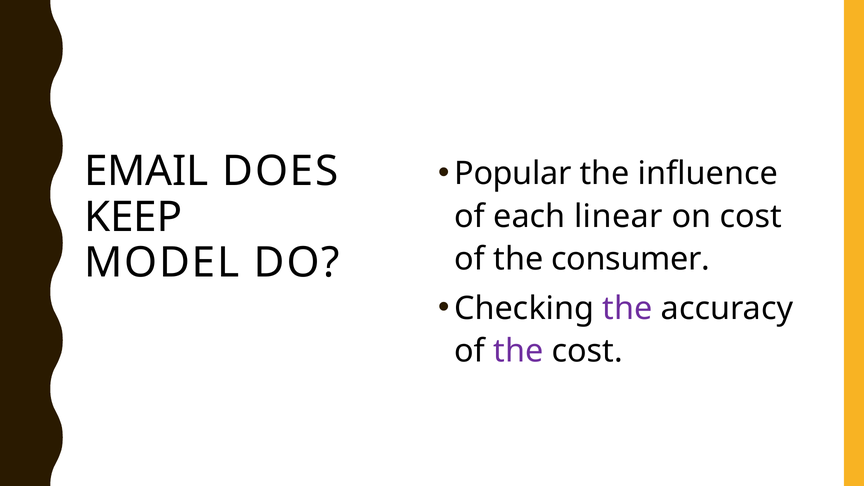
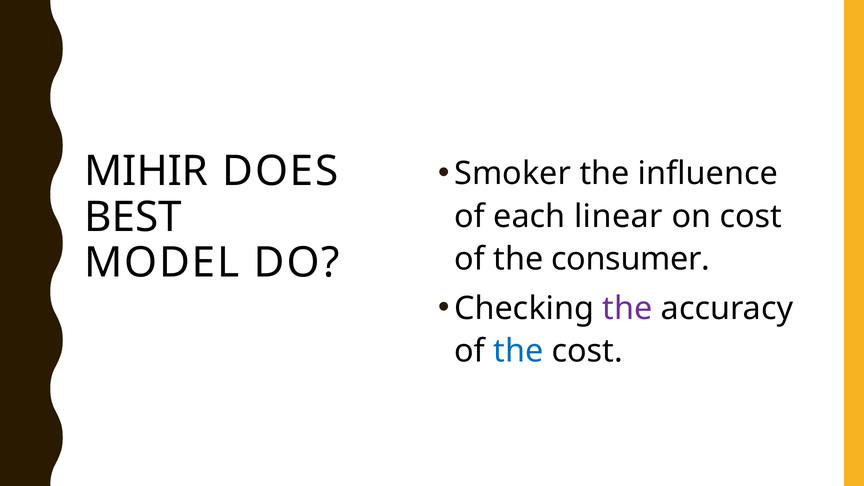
Popular: Popular -> Smoker
EMAIL: EMAIL -> MIHIR
KEEP: KEEP -> BEST
the at (518, 351) colour: purple -> blue
